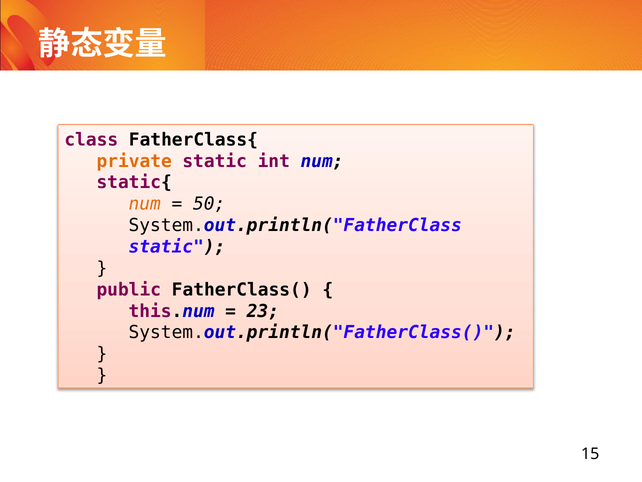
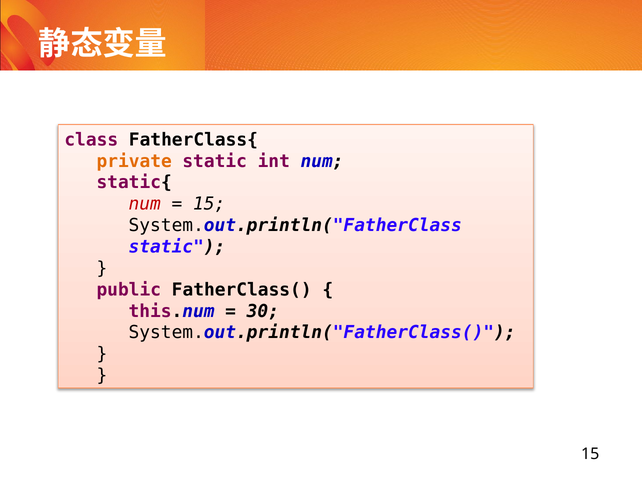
num at (145, 204) colour: orange -> red
50 at (209, 204): 50 -> 15
23: 23 -> 30
